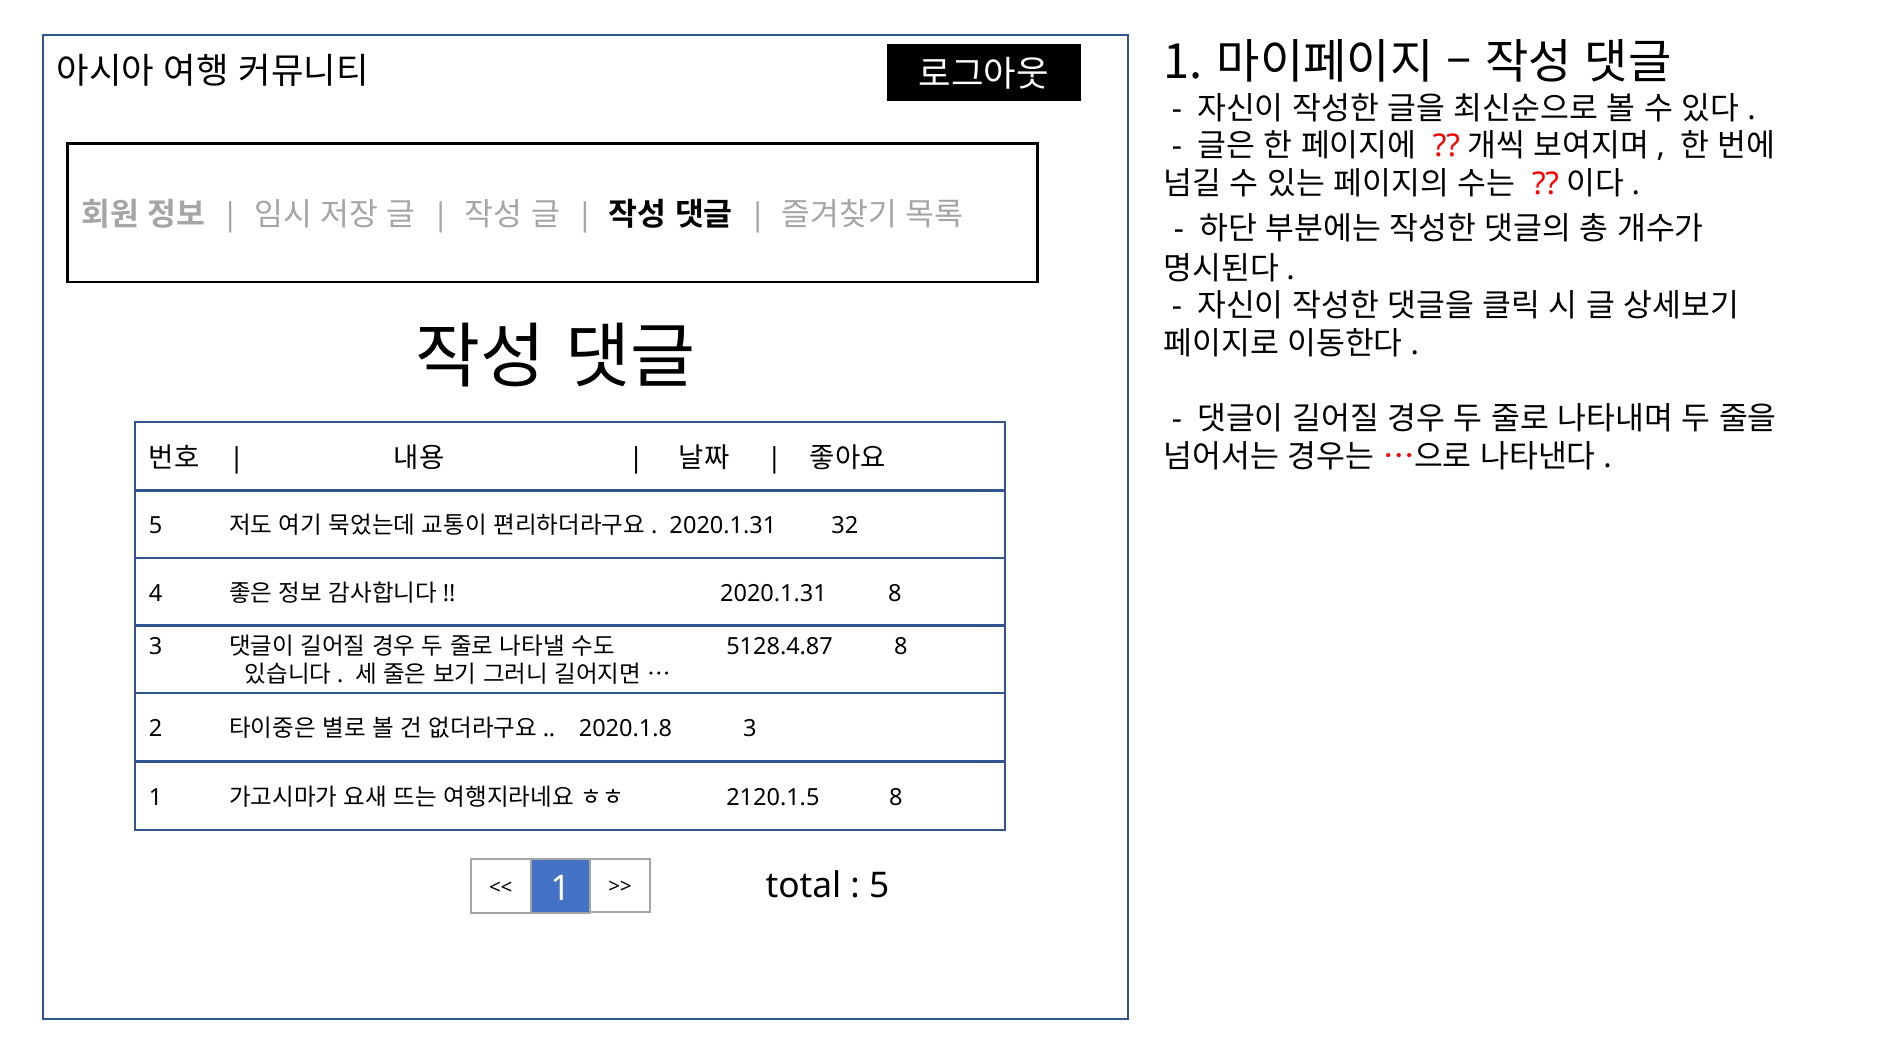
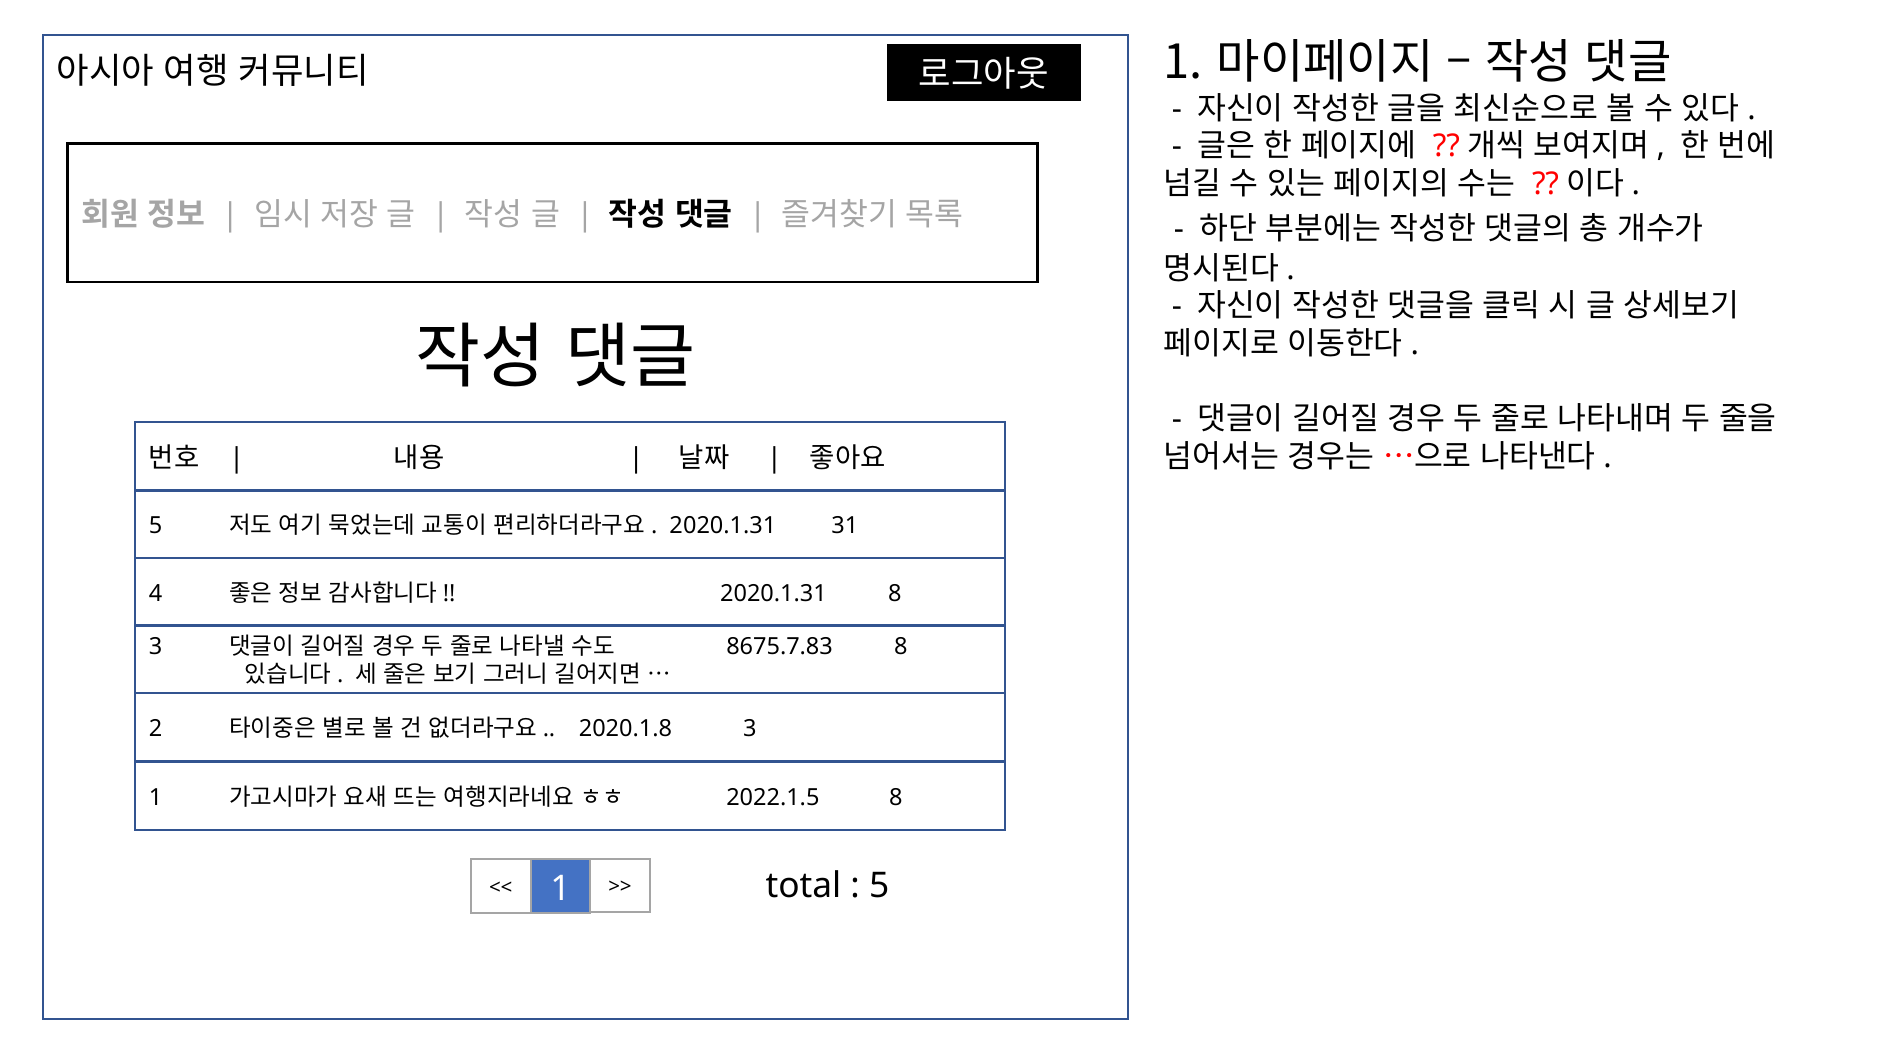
32: 32 -> 31
5128.4.87: 5128.4.87 -> 8675.7.83
2120.1.5: 2120.1.5 -> 2022.1.5
